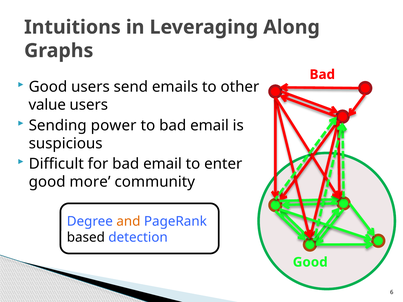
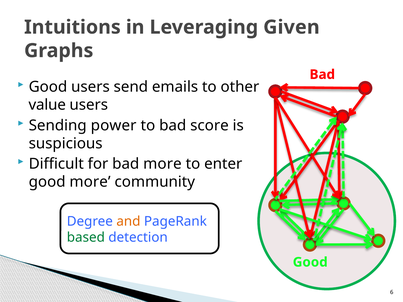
Along: Along -> Given
to bad email: email -> score
for bad email: email -> more
based colour: black -> green
